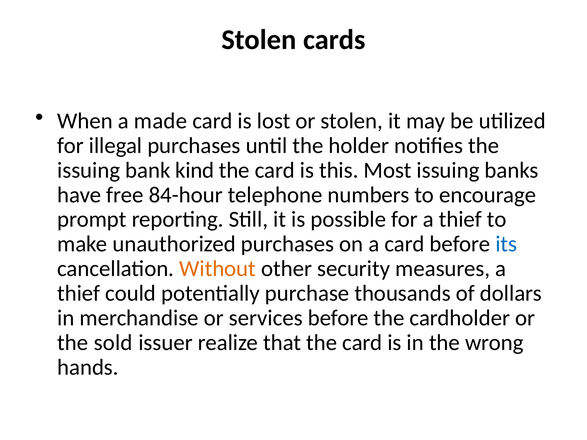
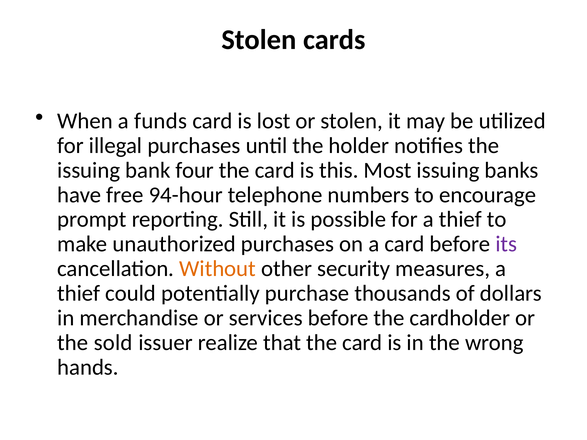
made: made -> funds
kind: kind -> four
84-hour: 84-hour -> 94-hour
its colour: blue -> purple
